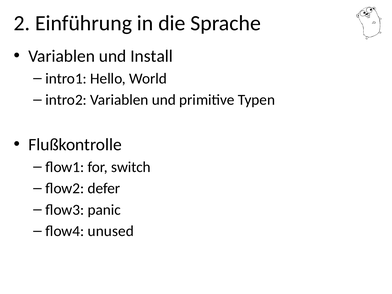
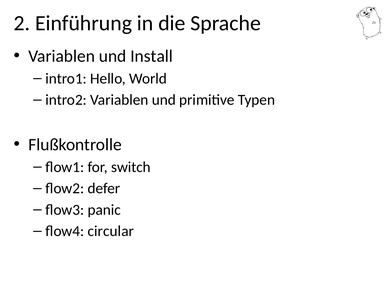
unused: unused -> circular
